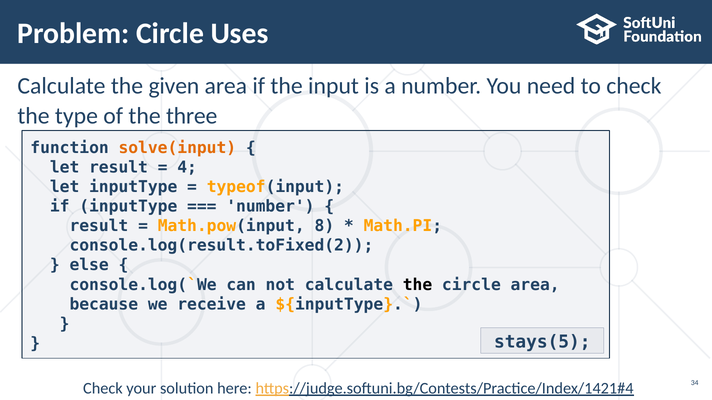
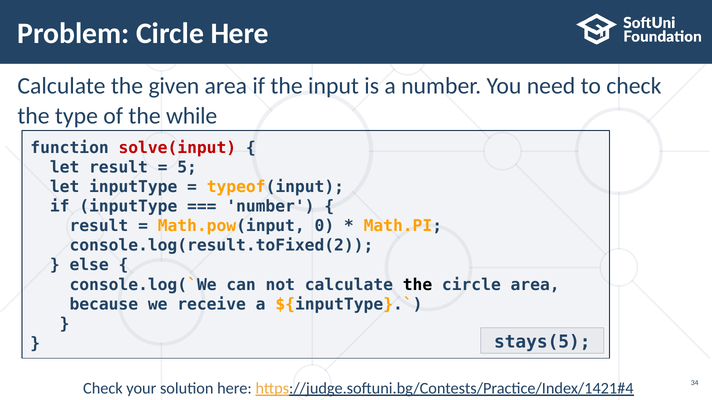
Circle Uses: Uses -> Here
three: three -> while
solve(input colour: orange -> red
4: 4 -> 5
8: 8 -> 0
